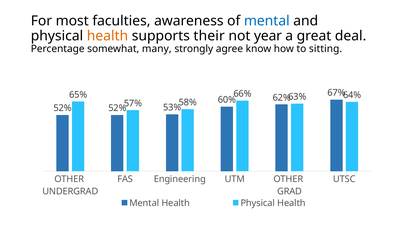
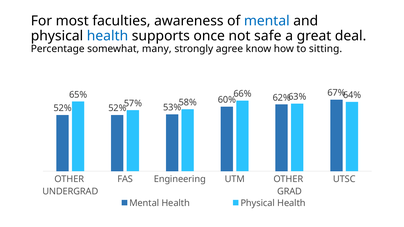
health at (108, 36) colour: orange -> blue
their: their -> once
year: year -> safe
